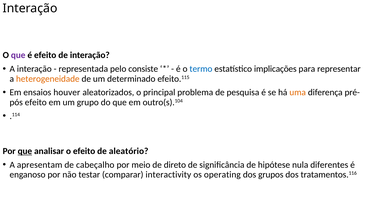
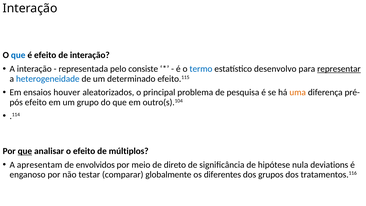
que at (18, 55) colour: purple -> blue
implicações: implicações -> desenvolvo
representar underline: none -> present
heterogeneidade colour: orange -> blue
aleatório: aleatório -> múltiplos
cabeçalho: cabeçalho -> envolvidos
diferentes: diferentes -> deviations
interactivity: interactivity -> globalmente
operating: operating -> diferentes
